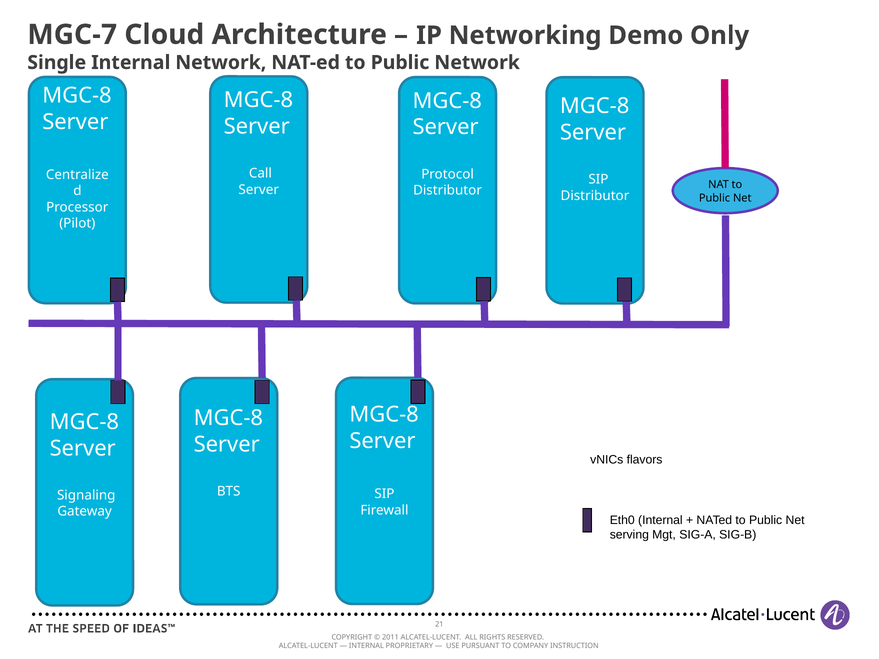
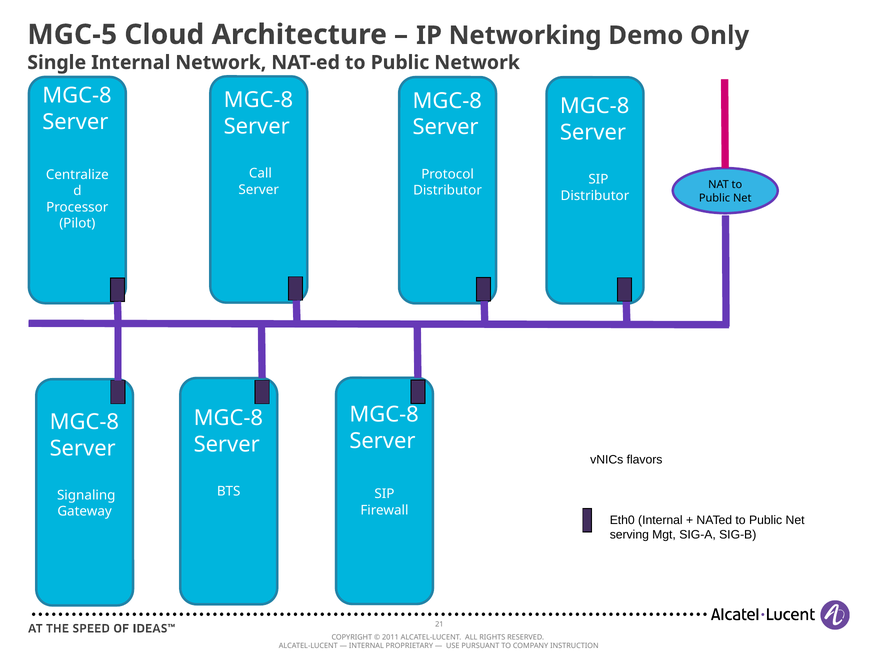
MGC-7: MGC-7 -> MGC-5
